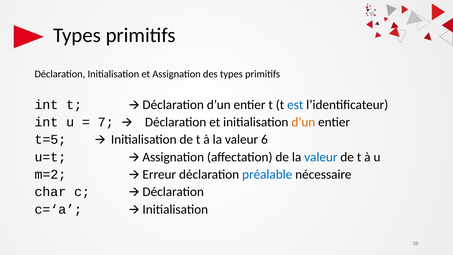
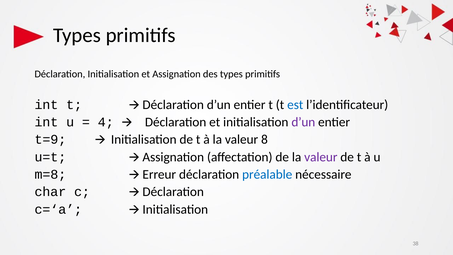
7: 7 -> 4
d’un at (303, 122) colour: orange -> purple
t=5: t=5 -> t=9
6: 6 -> 8
valeur at (321, 157) colour: blue -> purple
m=2: m=2 -> m=8
